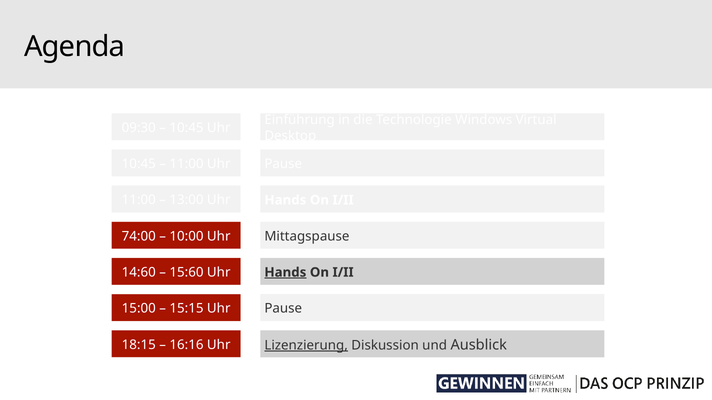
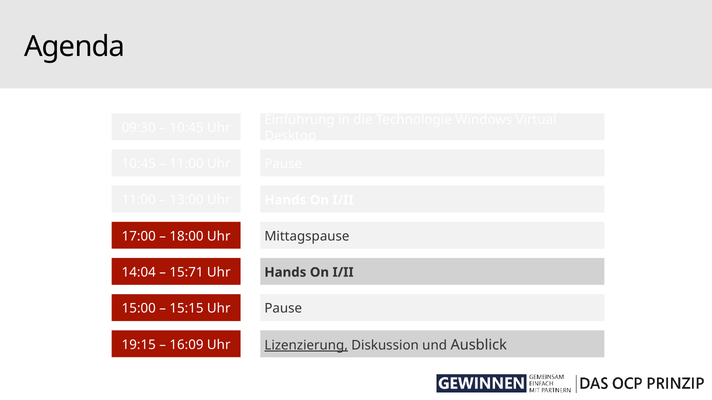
74:00: 74:00 -> 17:00
10:00: 10:00 -> 18:00
14:60: 14:60 -> 14:04
15:60: 15:60 -> 15:71
Hands at (285, 273) underline: present -> none
18:15: 18:15 -> 19:15
16:16: 16:16 -> 16:09
